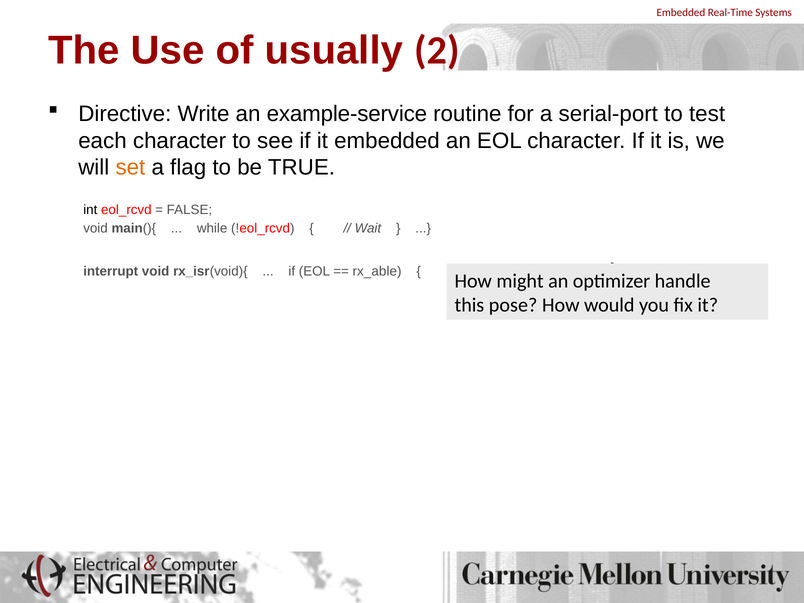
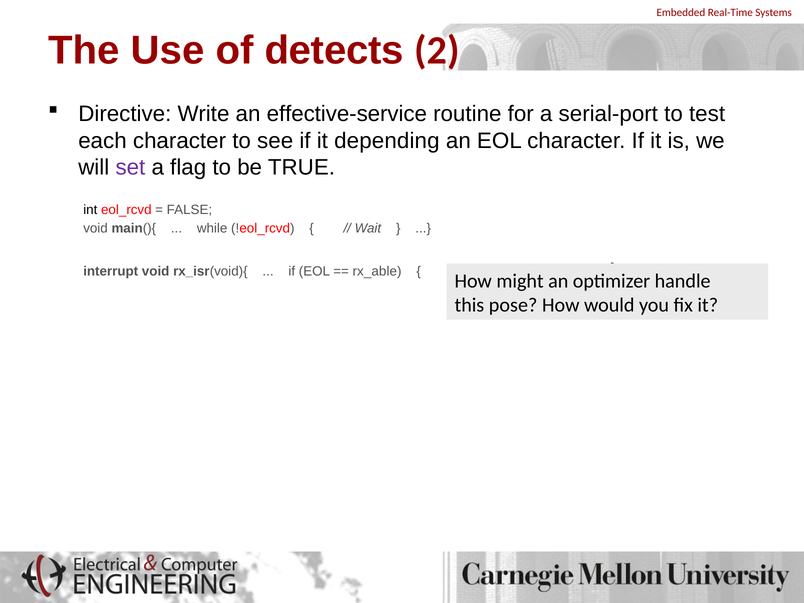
usually: usually -> detects
example-service: example-service -> effective-service
it embedded: embedded -> depending
set colour: orange -> purple
